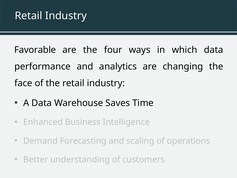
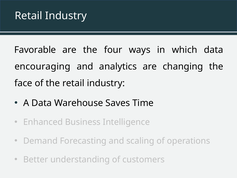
performance: performance -> encouraging
